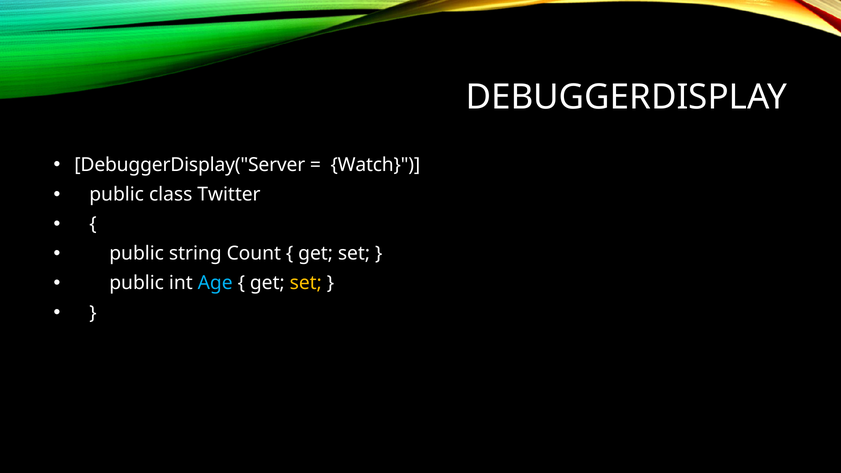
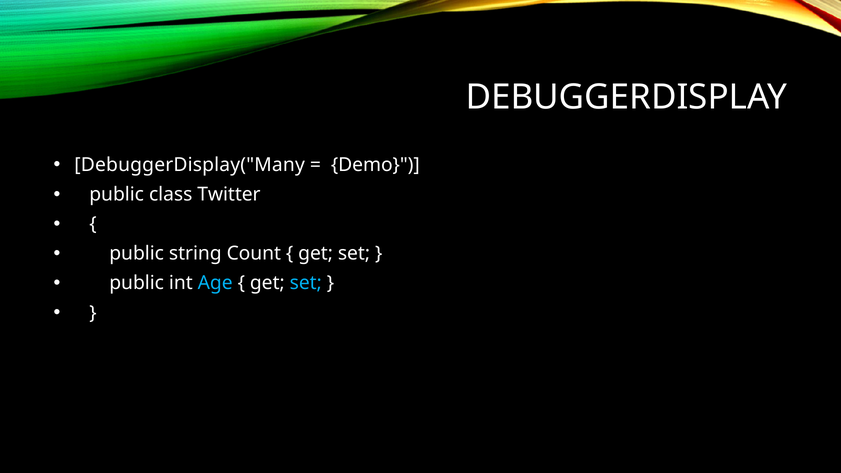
DebuggerDisplay("Server: DebuggerDisplay("Server -> DebuggerDisplay("Many
Watch: Watch -> Demo
set at (306, 283) colour: yellow -> light blue
